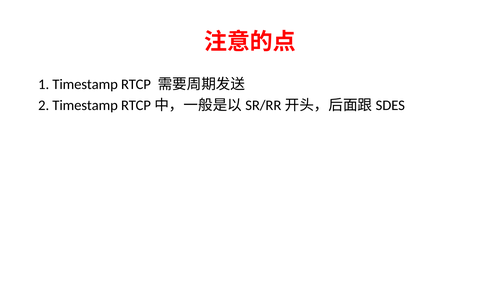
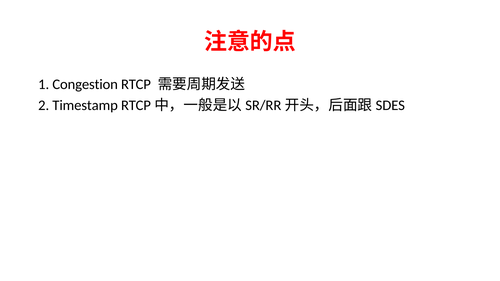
1 Timestamp: Timestamp -> Congestion
